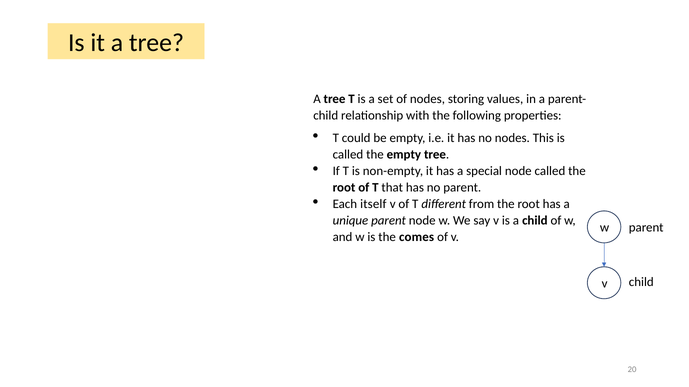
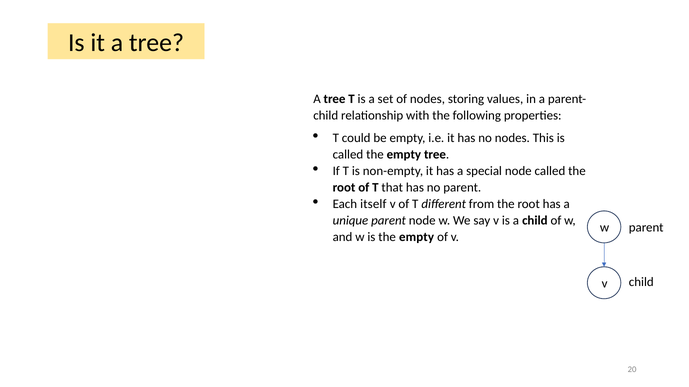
is the comes: comes -> empty
